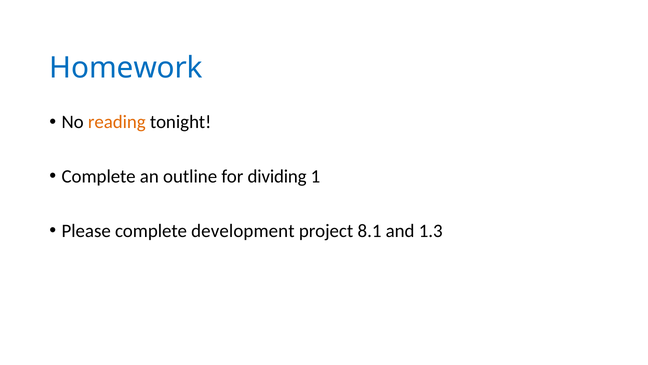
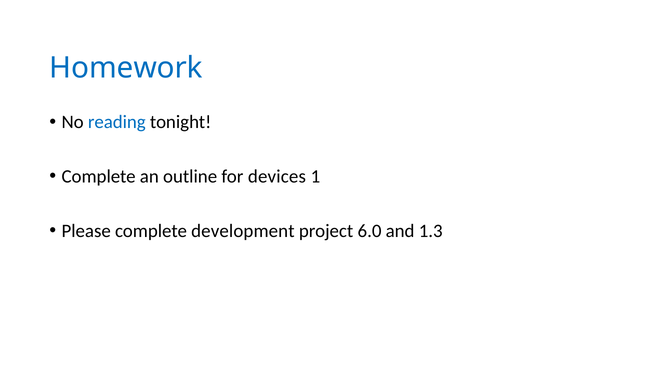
reading colour: orange -> blue
dividing: dividing -> devices
8.1: 8.1 -> 6.0
